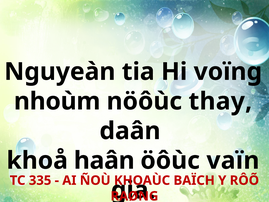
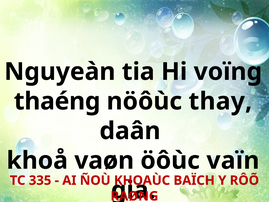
nhoùm: nhoùm -> thaéng
haân: haân -> vaøn
